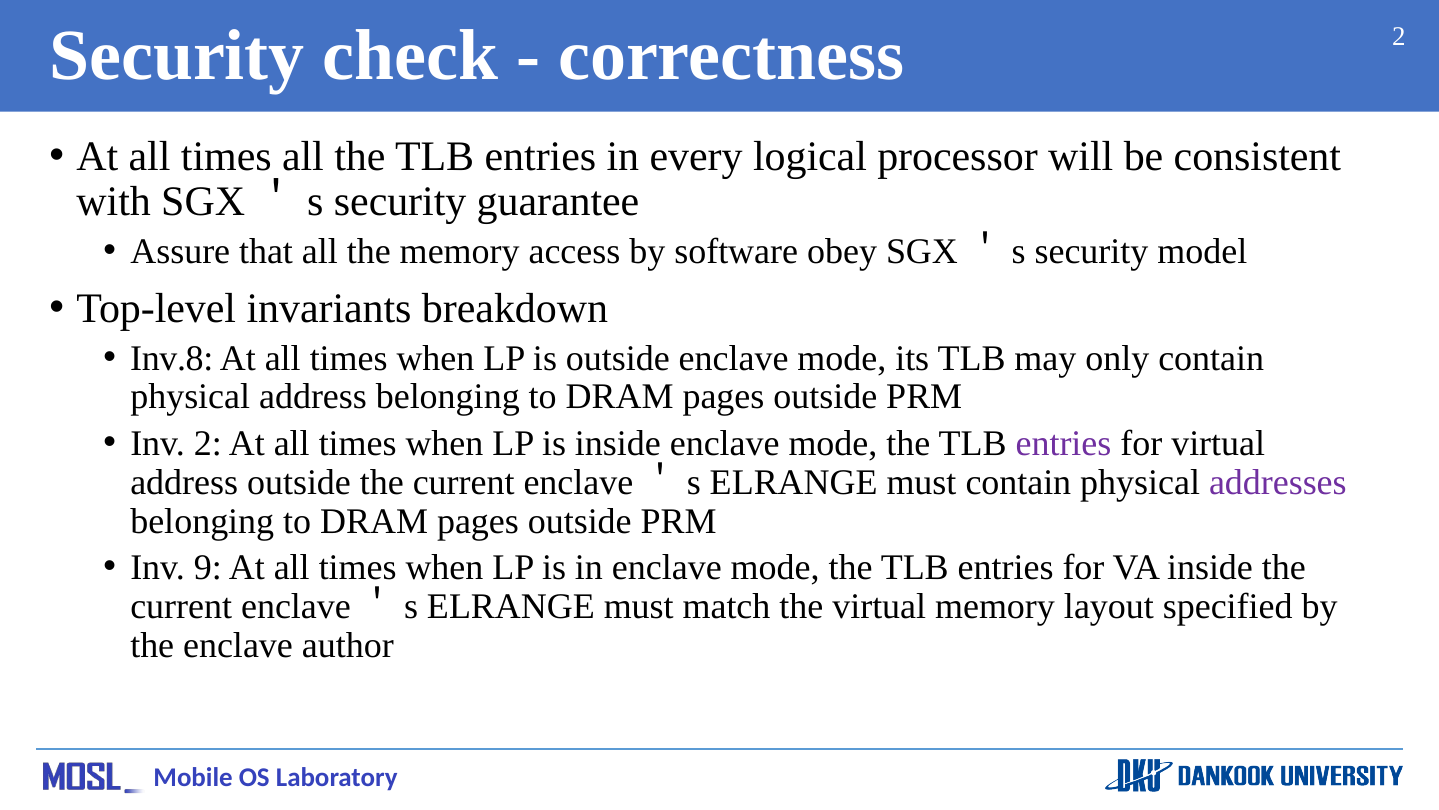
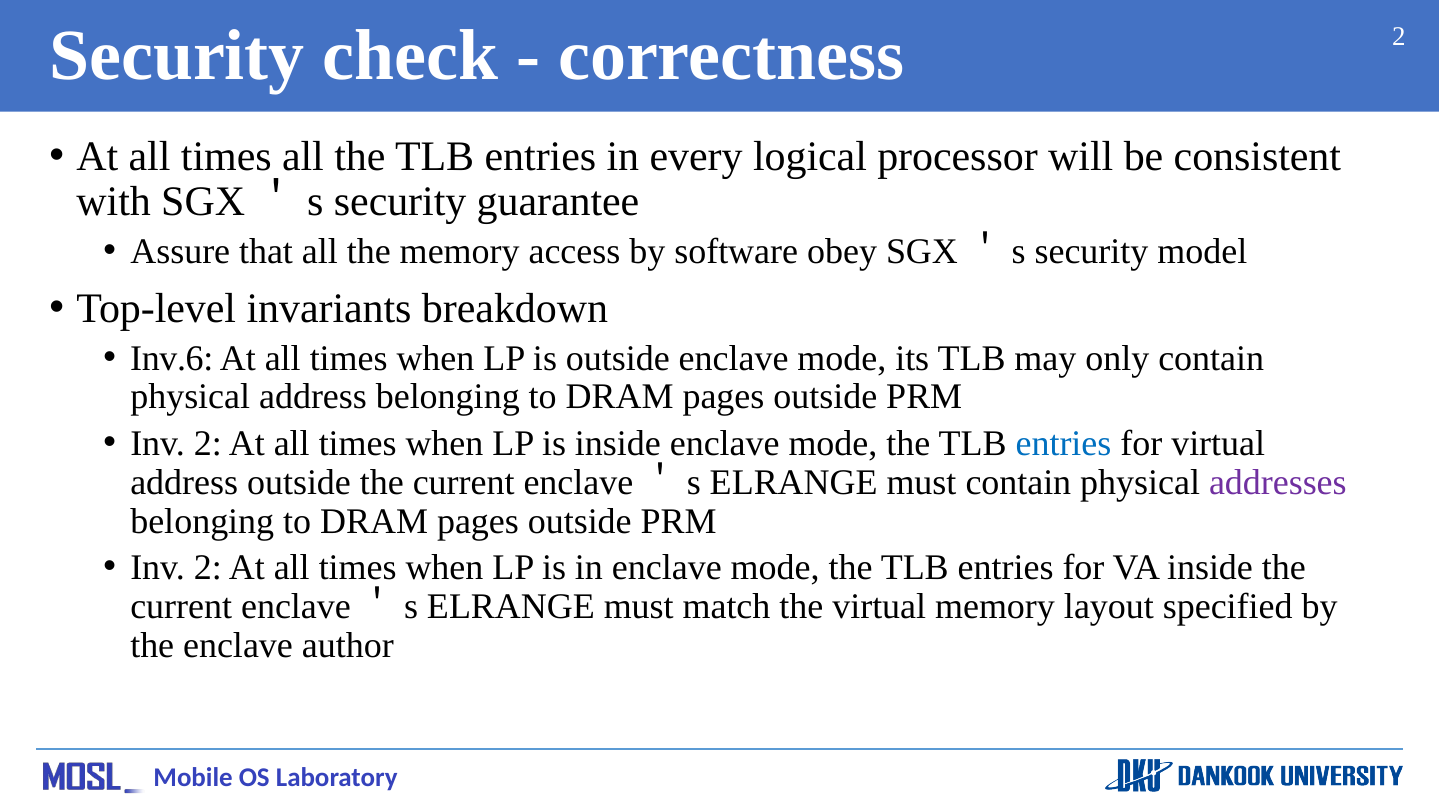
Inv.8: Inv.8 -> Inv.6
entries at (1064, 443) colour: purple -> blue
9 at (208, 567): 9 -> 2
